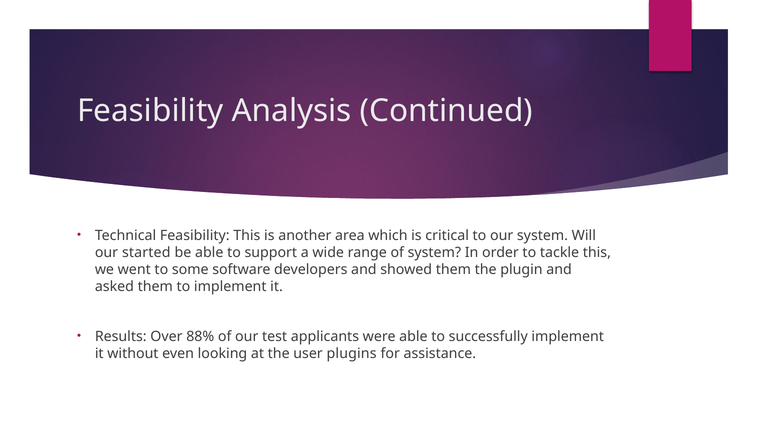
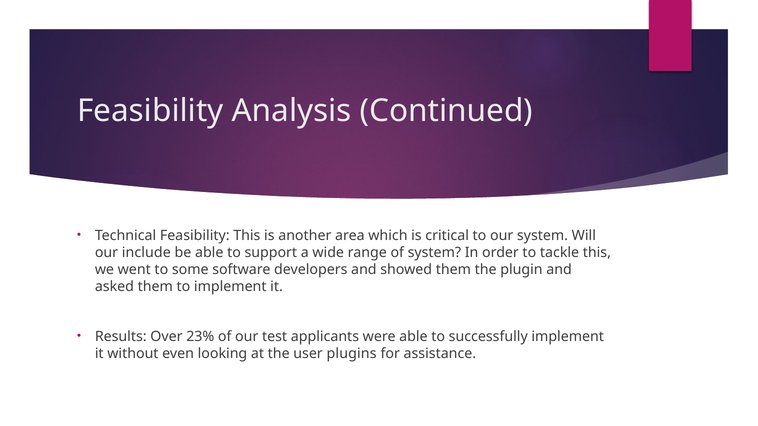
started: started -> include
88%: 88% -> 23%
